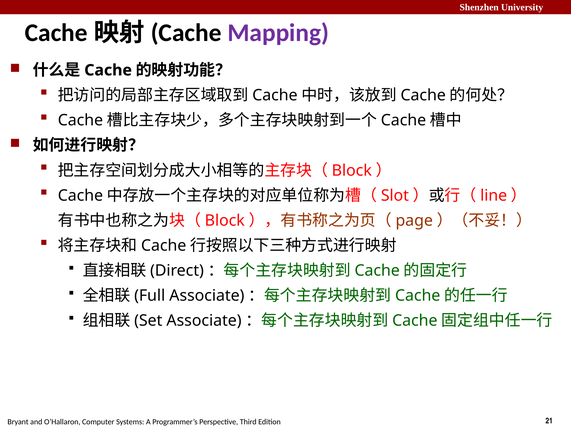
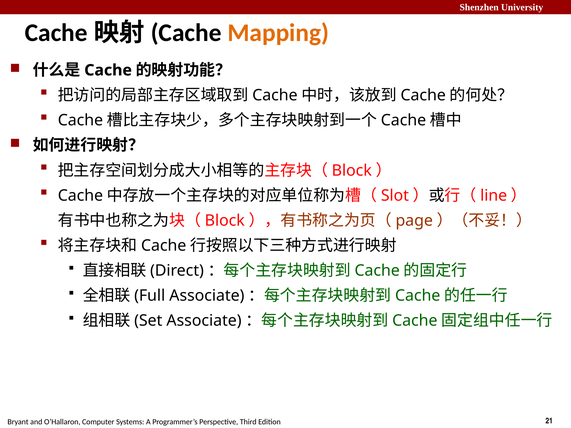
Mapping colour: purple -> orange
